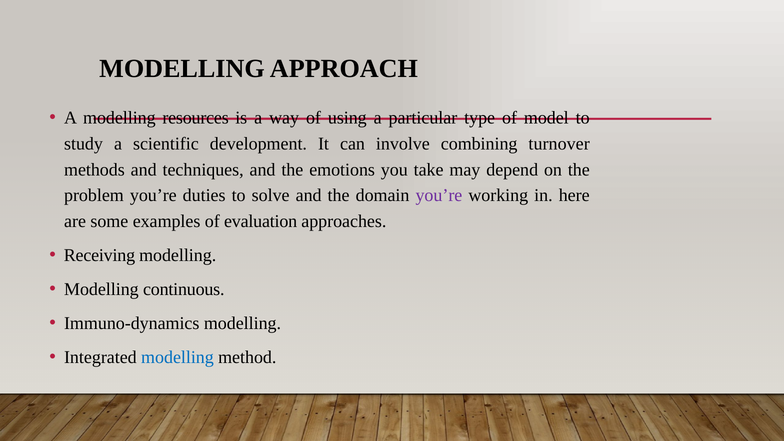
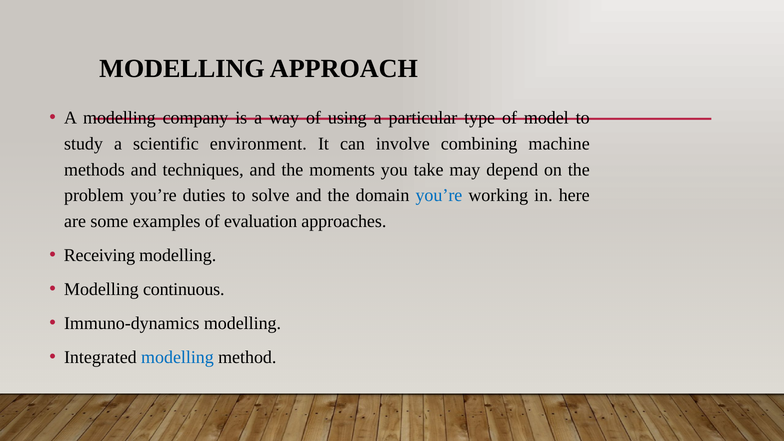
resources: resources -> company
development: development -> environment
turnover: turnover -> machine
emotions: emotions -> moments
you’re at (439, 196) colour: purple -> blue
